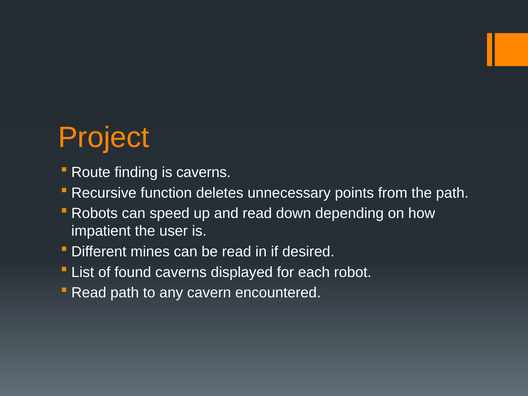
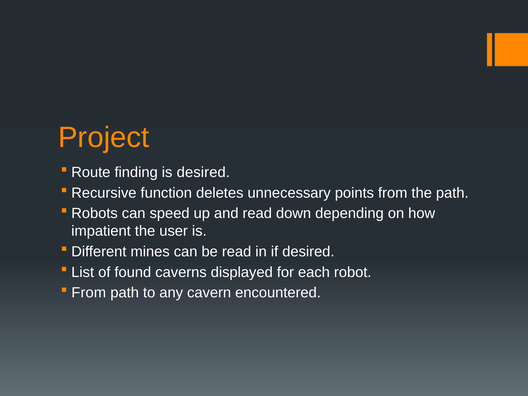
is caverns: caverns -> desired
Read at (89, 293): Read -> From
